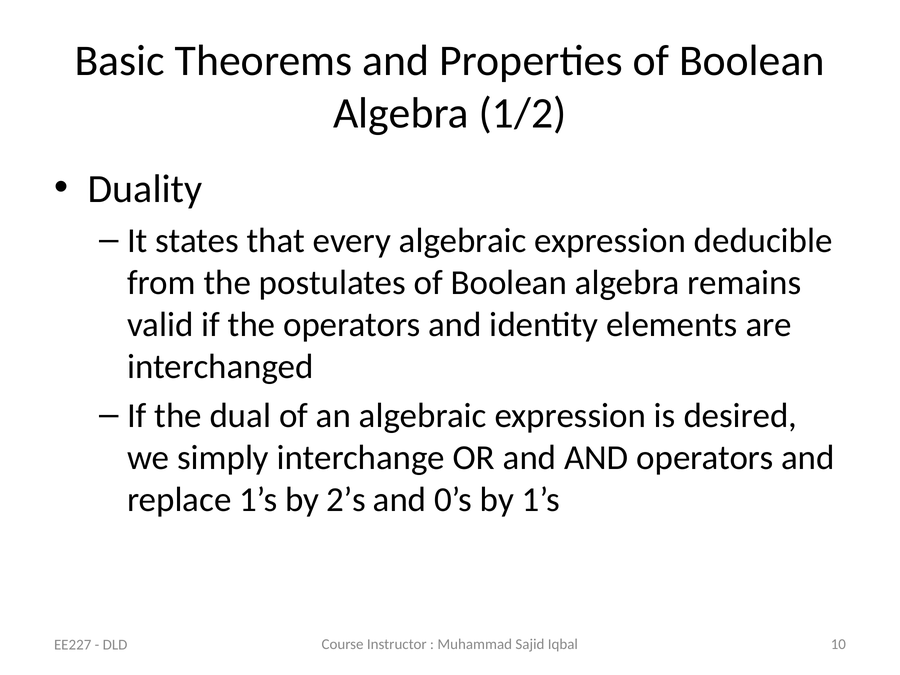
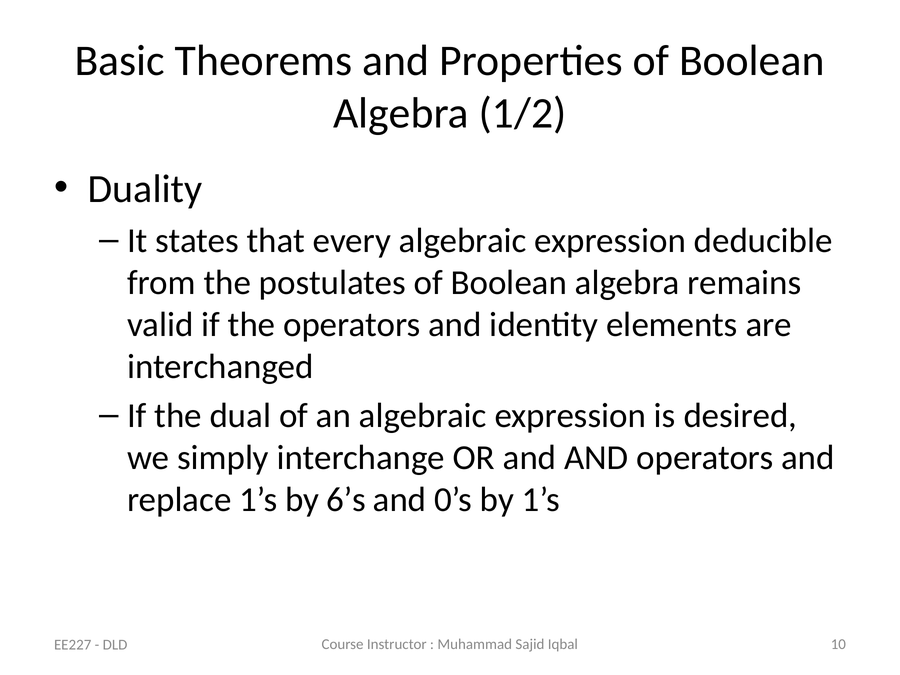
2’s: 2’s -> 6’s
